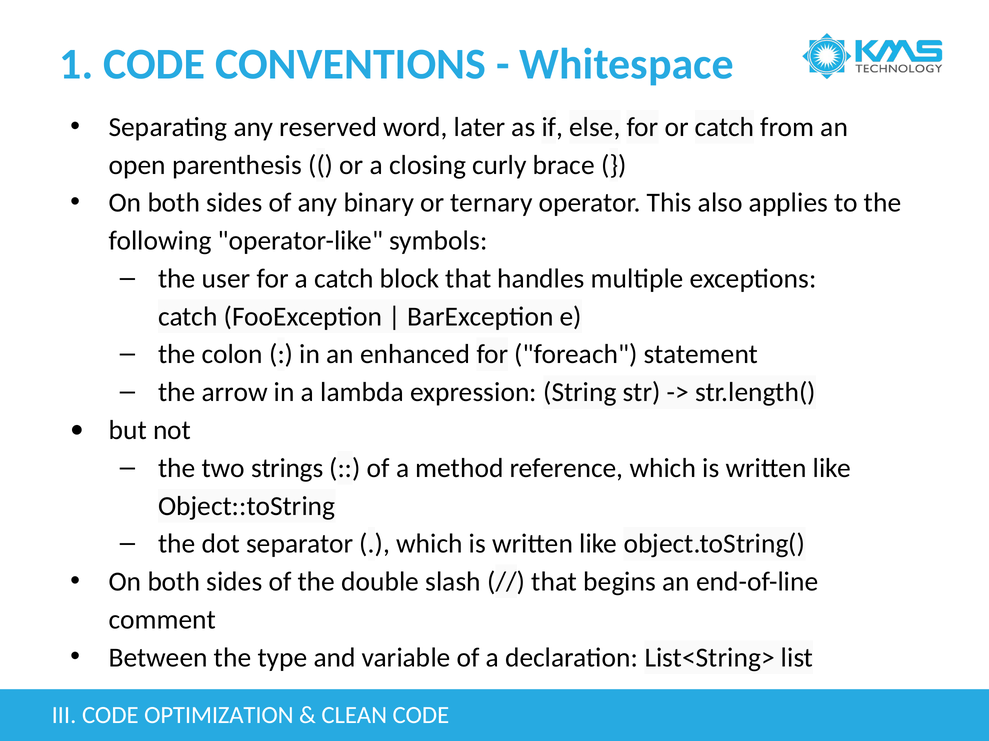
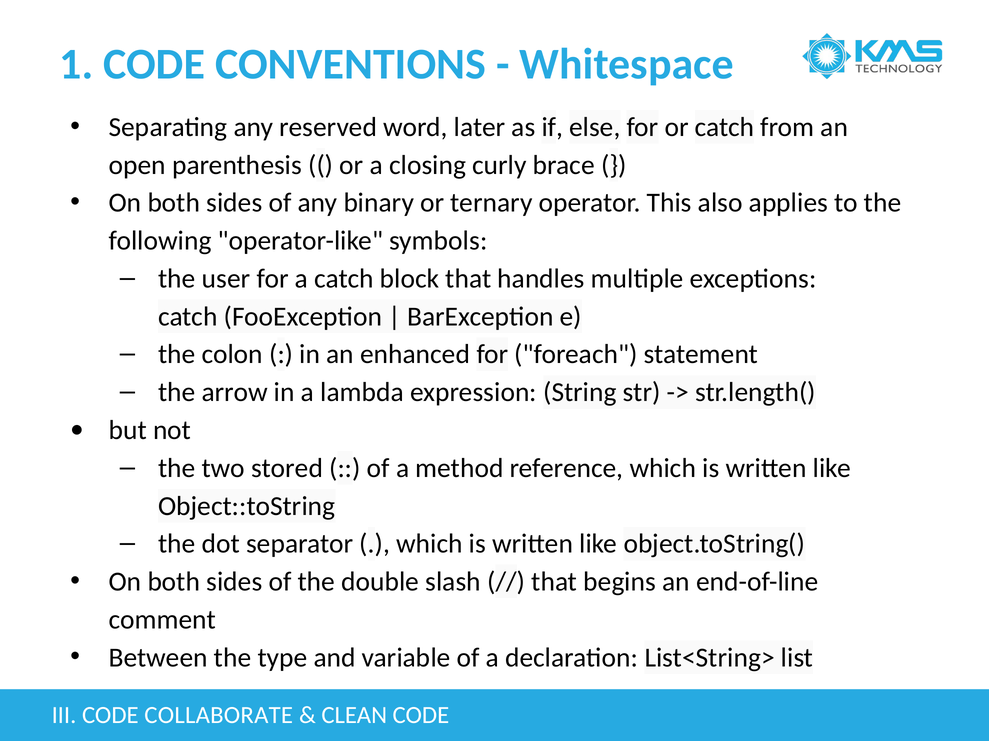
strings: strings -> stored
OPTIMIZATION: OPTIMIZATION -> COLLABORATE
